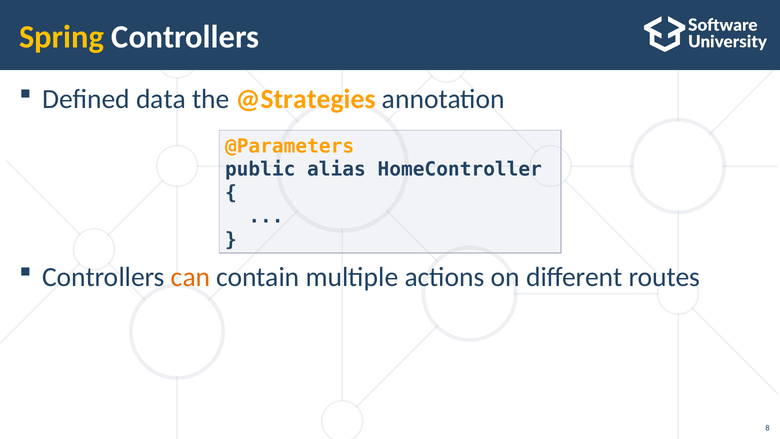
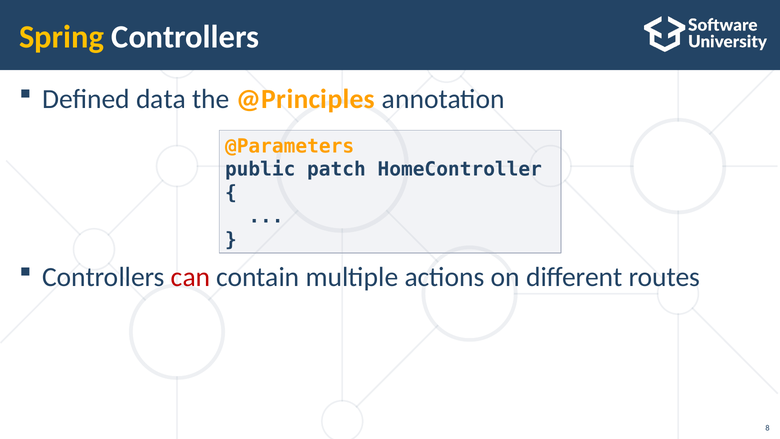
@Strategies: @Strategies -> @Principles
alias: alias -> patch
can colour: orange -> red
